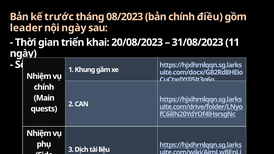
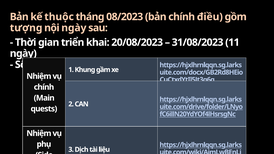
trước: trước -> thuộc
leader: leader -> tượng
